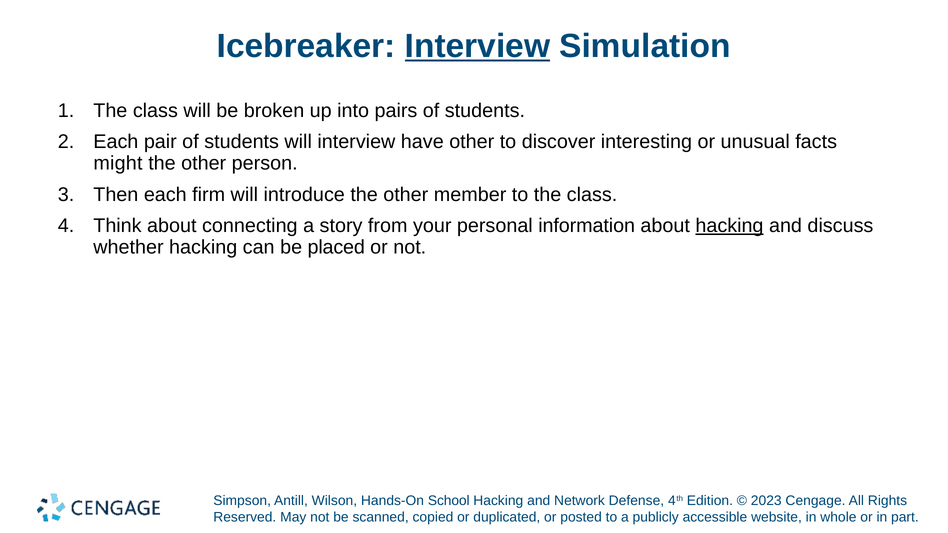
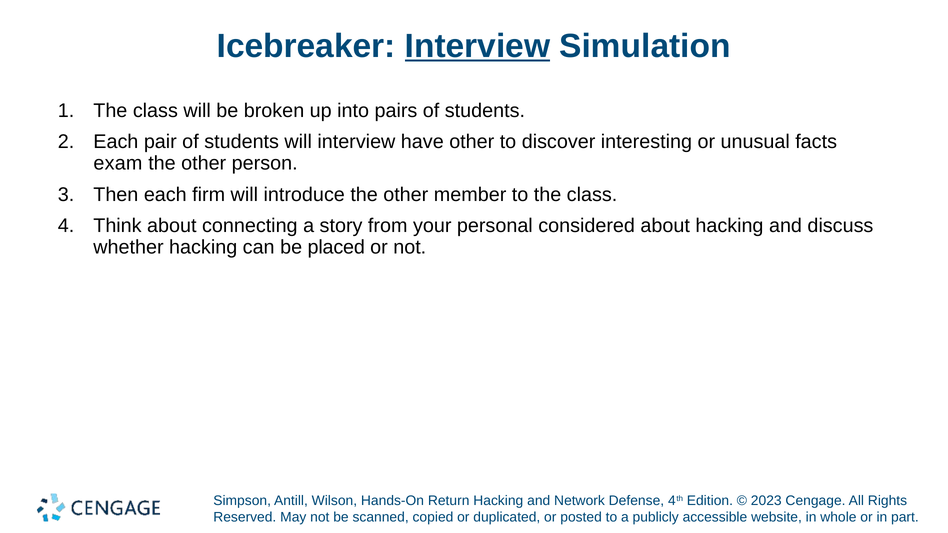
might: might -> exam
information: information -> considered
hacking at (729, 226) underline: present -> none
School: School -> Return
